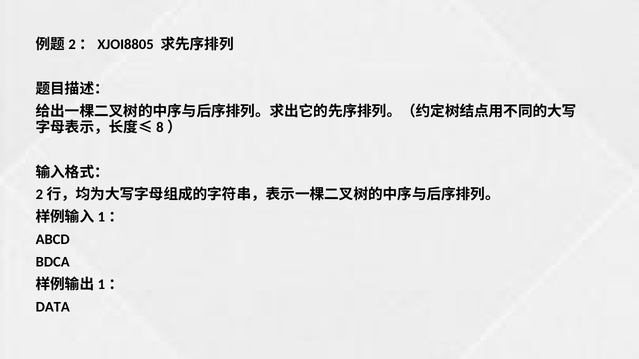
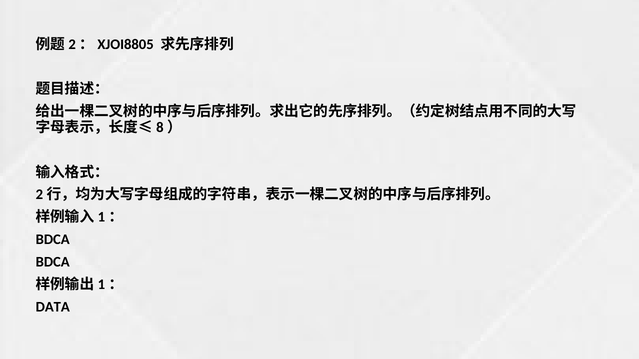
ABCD at (53, 240): ABCD -> BDCA
